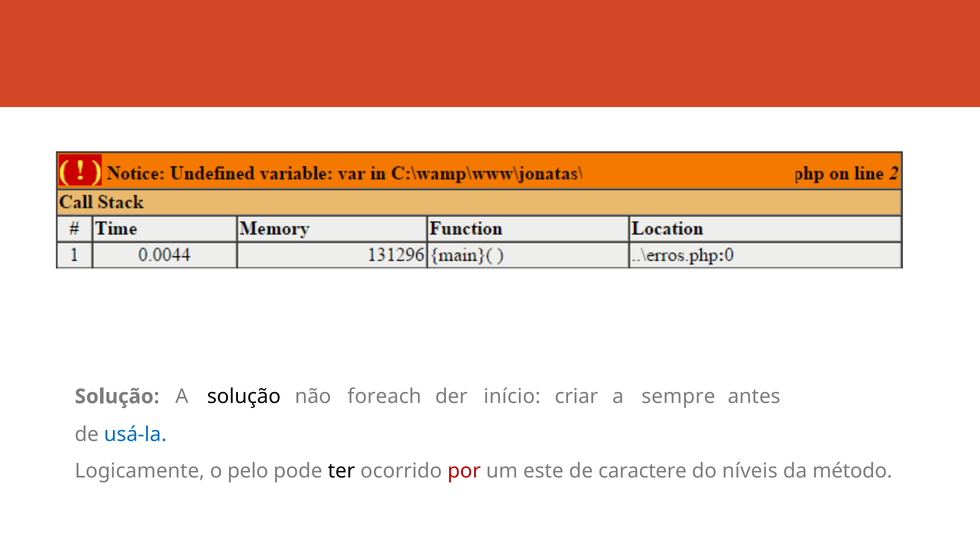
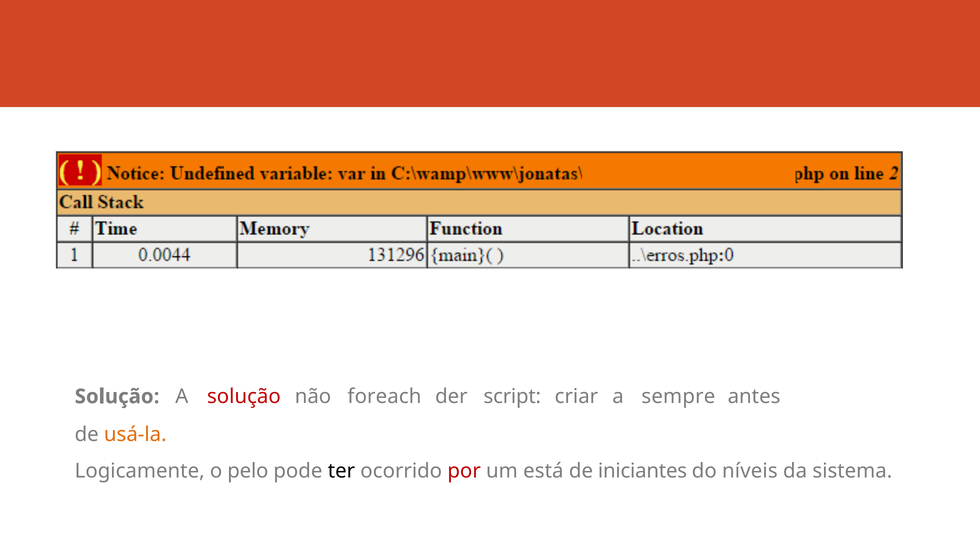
solução at (244, 397) colour: black -> red
início: início -> script
usá-la colour: blue -> orange
este: este -> está
caractere: caractere -> iniciantes
método: método -> sistema
